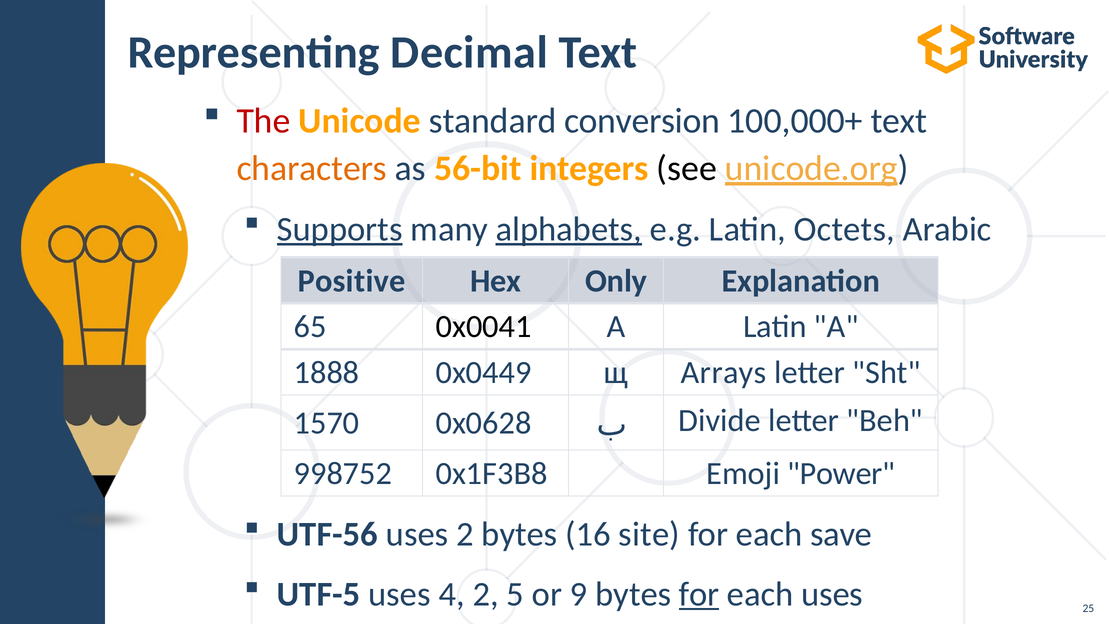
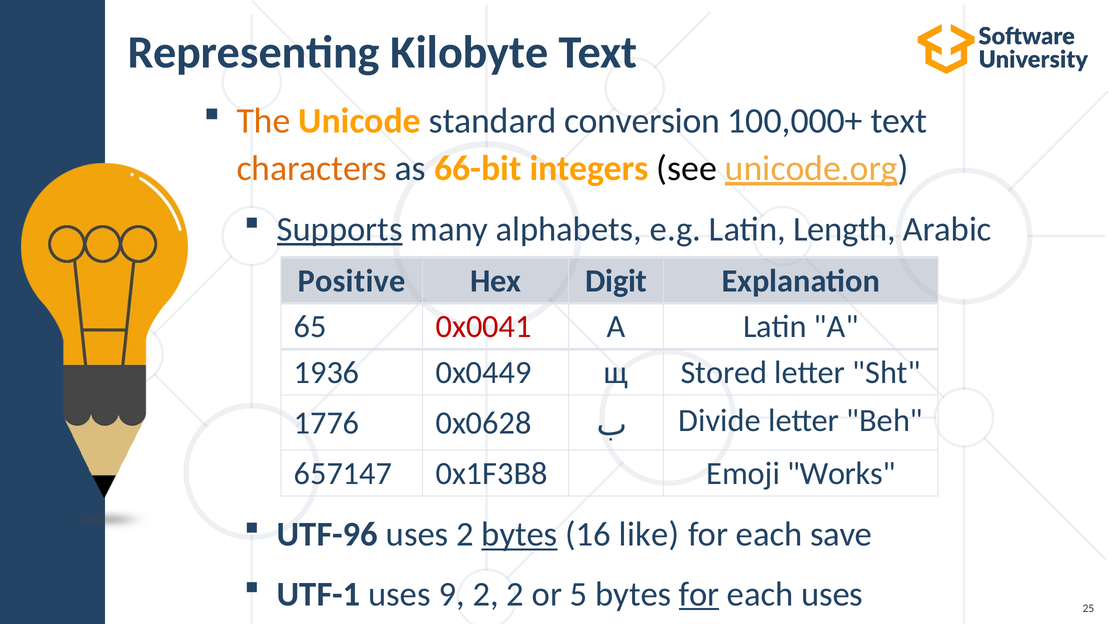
Decimal: Decimal -> Kilobyte
The colour: red -> orange
56-bit: 56-bit -> 66-bit
alphabets underline: present -> none
Octets: Octets -> Length
Only: Only -> Digit
0x0041 colour: black -> red
1888: 1888 -> 1936
Arrays: Arrays -> Stored
1570: 1570 -> 1776
998752: 998752 -> 657147
Power: Power -> Works
UTF-56: UTF-56 -> UTF-96
bytes at (519, 534) underline: none -> present
site: site -> like
UTF-5: UTF-5 -> UTF-1
4: 4 -> 9
2 5: 5 -> 2
9: 9 -> 5
